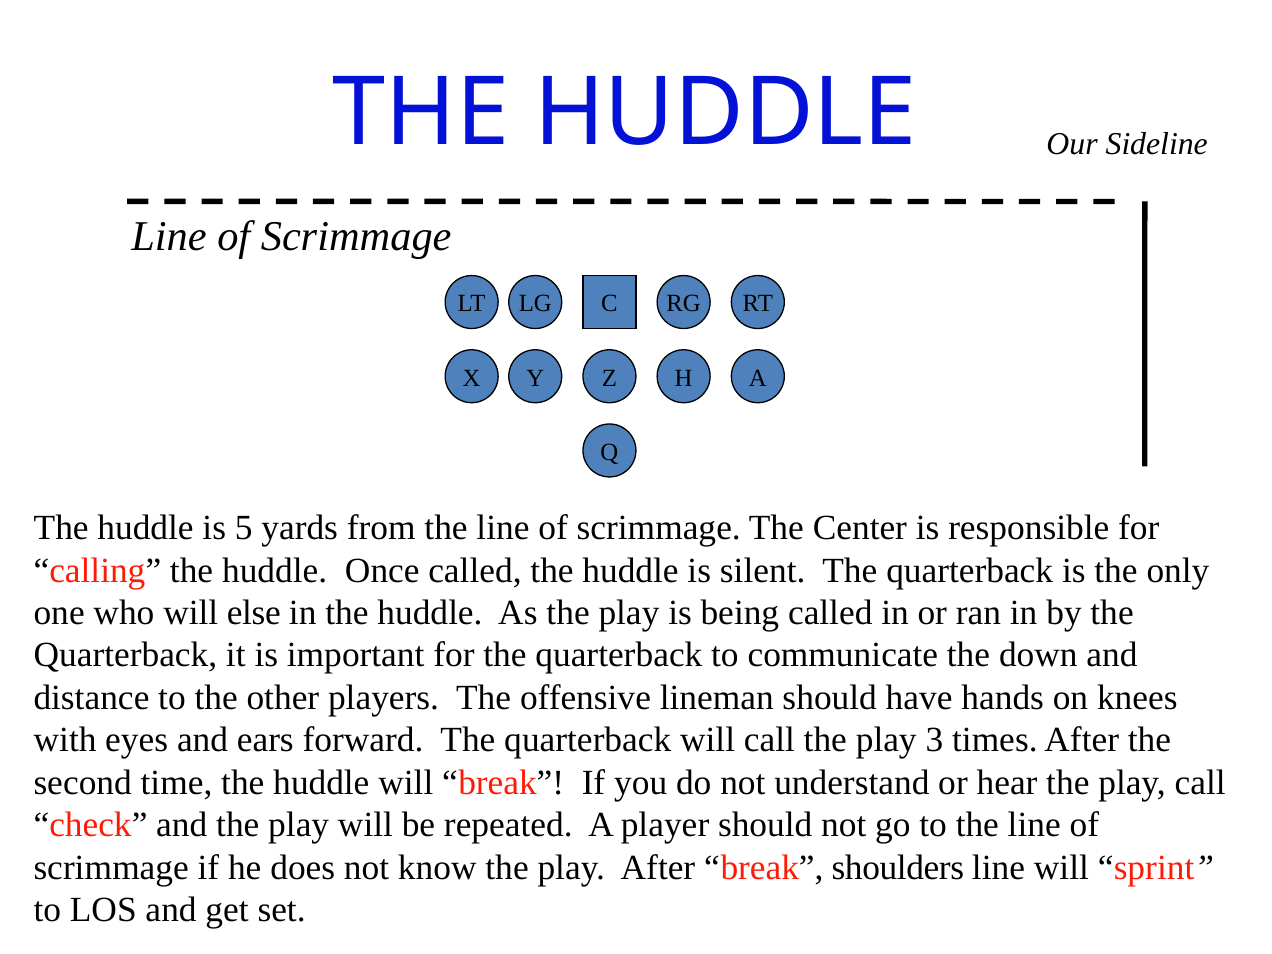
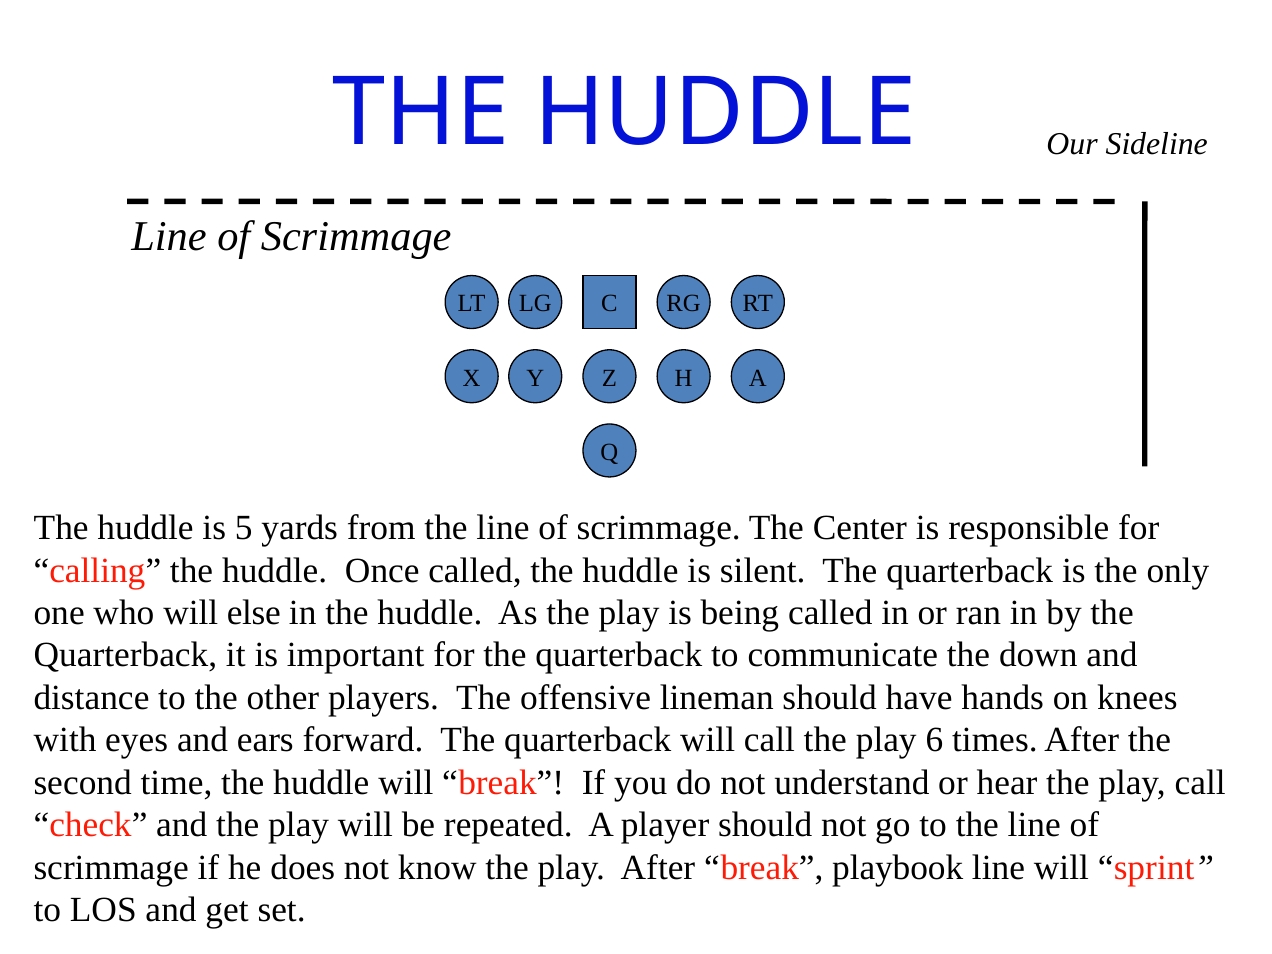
3: 3 -> 6
shoulders: shoulders -> playbook
